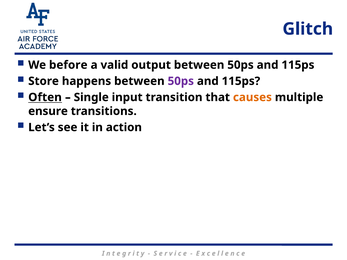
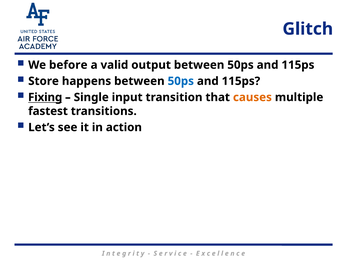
50ps at (181, 81) colour: purple -> blue
Often: Often -> Fixing
ensure: ensure -> fastest
